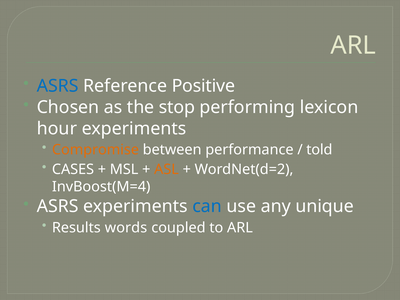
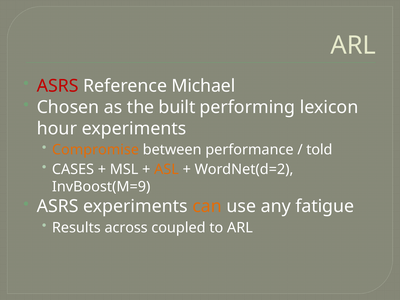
ASRS at (58, 86) colour: blue -> red
Positive: Positive -> Michael
stop: stop -> built
InvBoost(M=4: InvBoost(M=4 -> InvBoost(M=9
can colour: blue -> orange
unique: unique -> fatigue
words: words -> across
